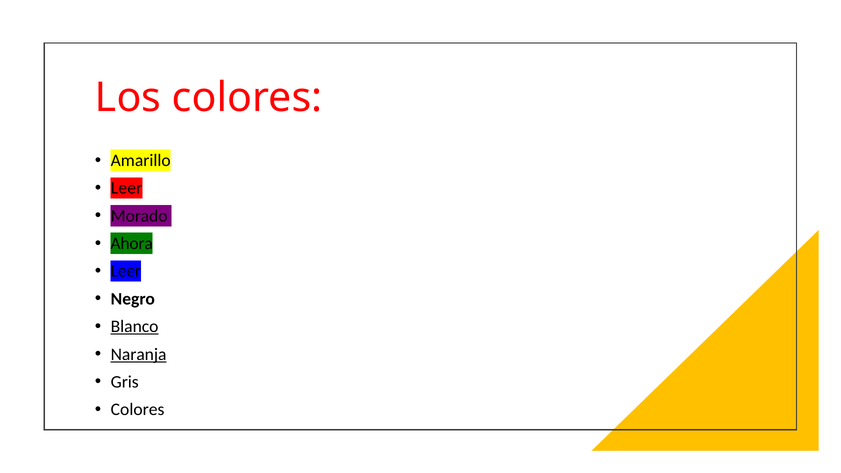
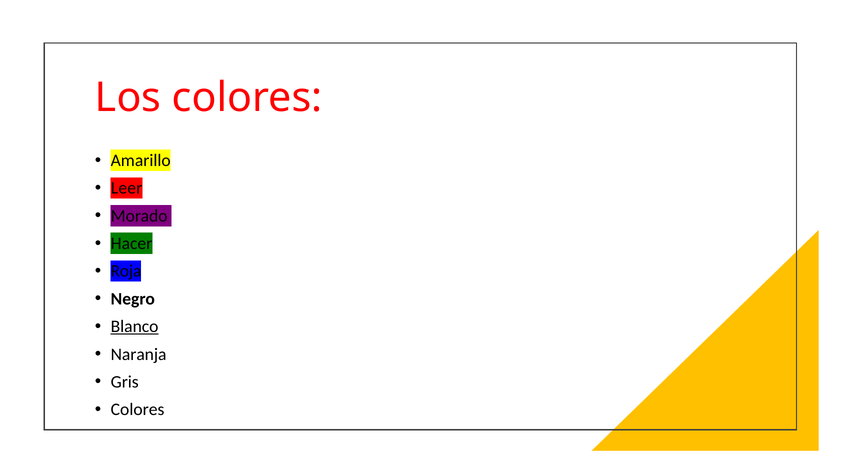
Ahora: Ahora -> Hacer
Leer at (126, 271): Leer -> Roja
Naranja underline: present -> none
